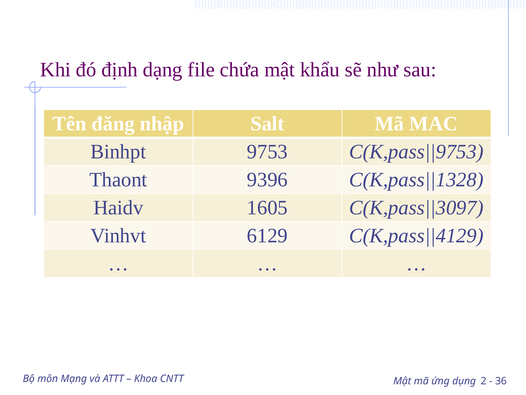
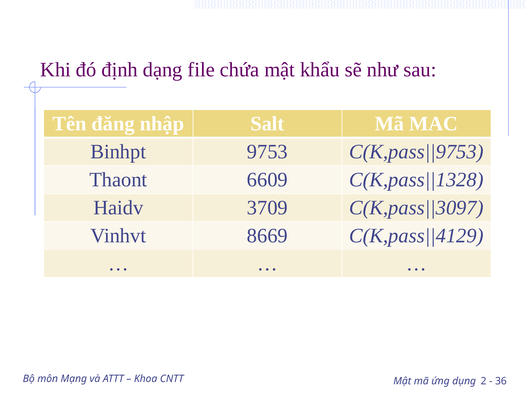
9396: 9396 -> 6609
1605: 1605 -> 3709
6129: 6129 -> 8669
